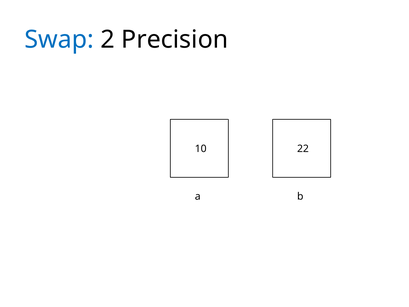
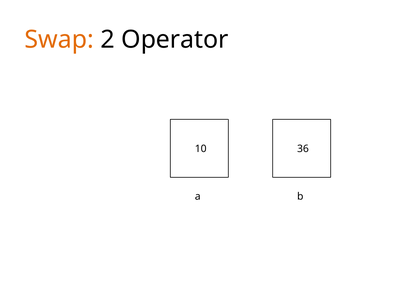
Swap colour: blue -> orange
Precision: Precision -> Operator
22: 22 -> 36
